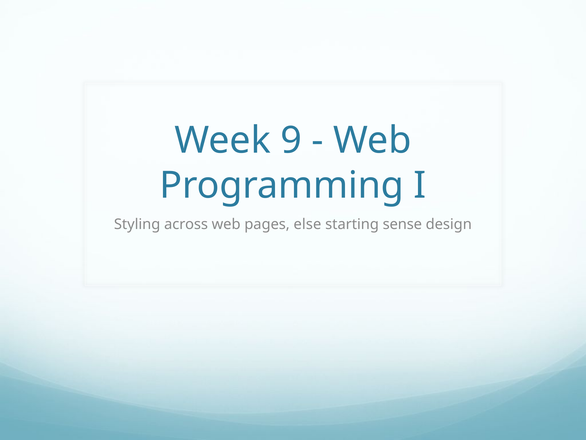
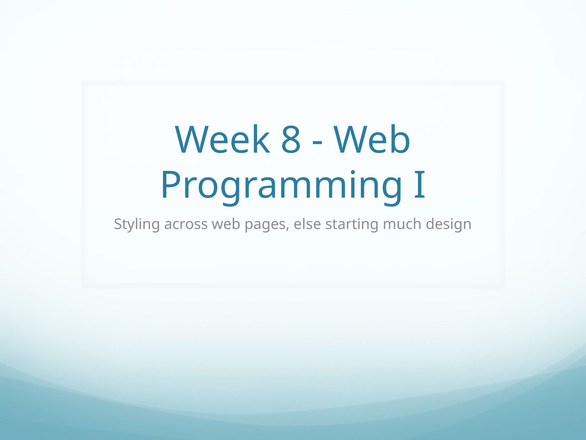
9: 9 -> 8
sense: sense -> much
